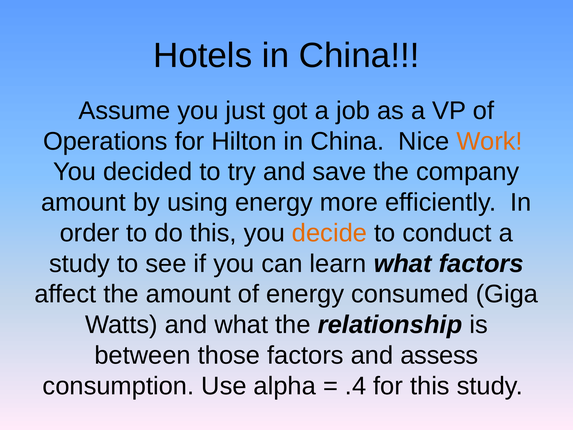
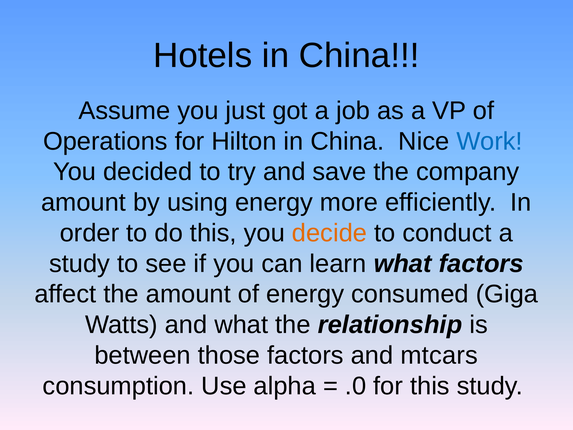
Work colour: orange -> blue
assess: assess -> mtcars
.4: .4 -> .0
